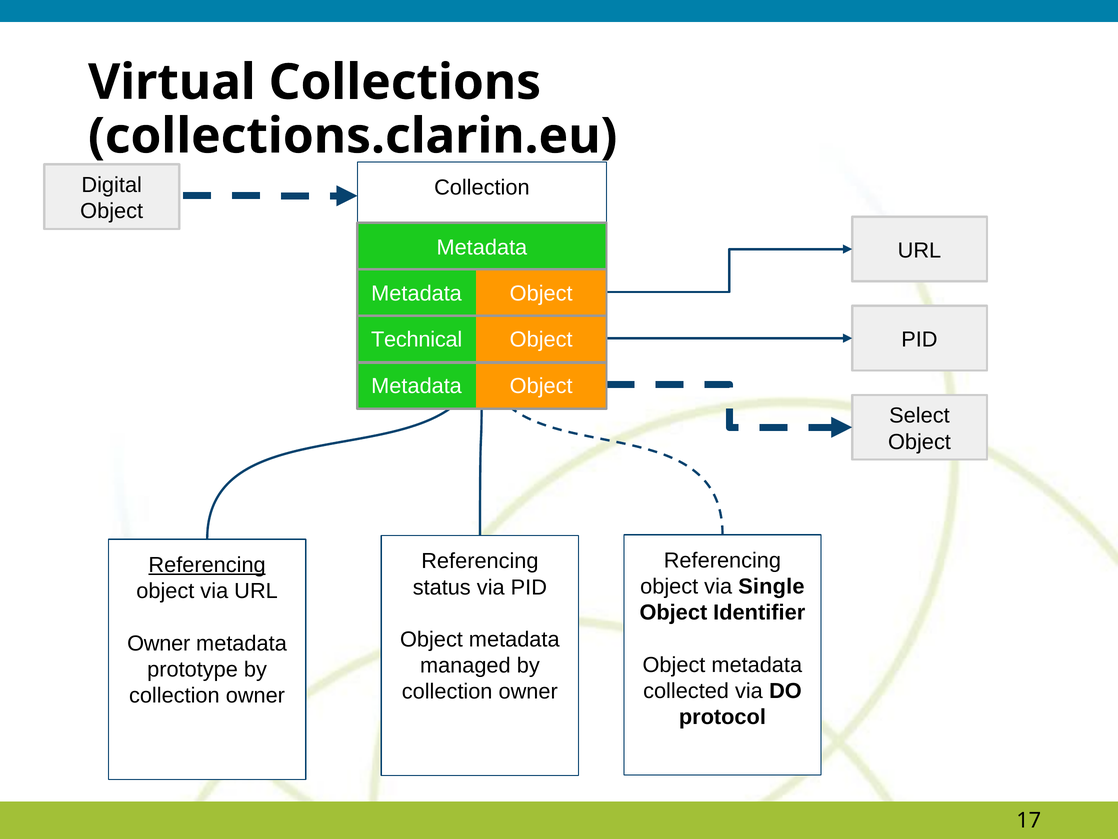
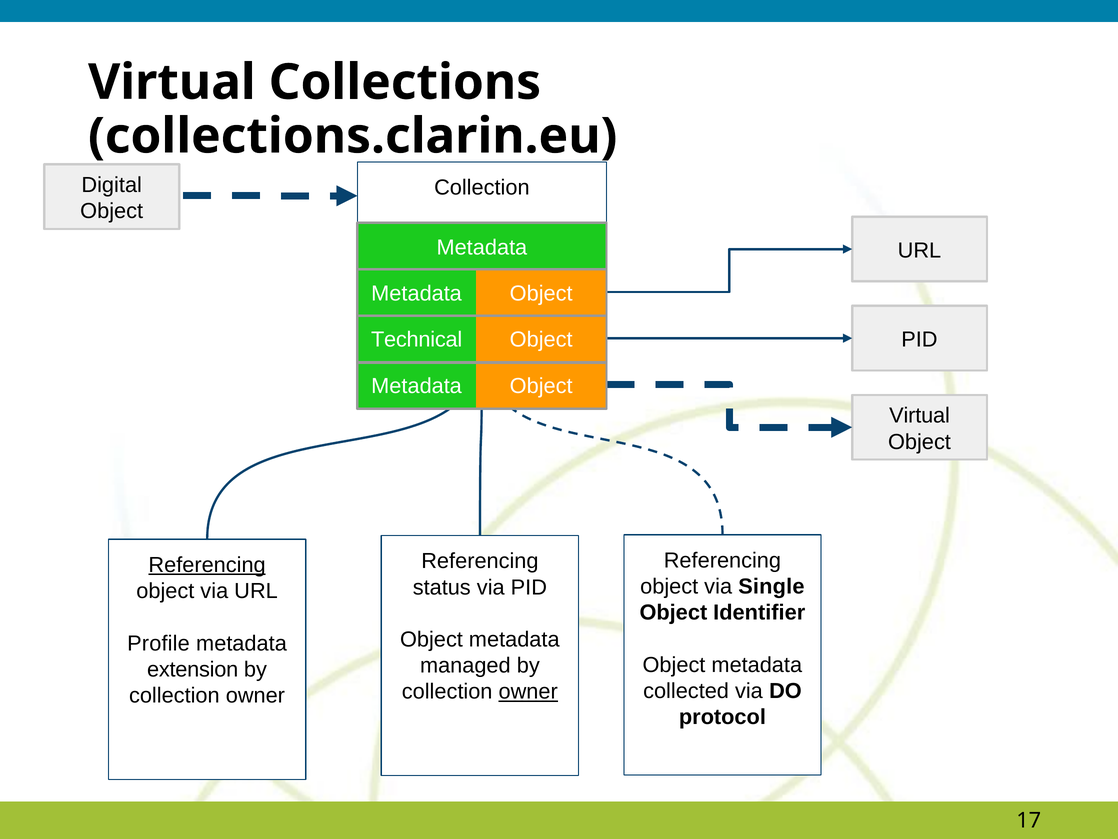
Select at (919, 416): Select -> Virtual
Owner at (159, 643): Owner -> Profile
prototype: prototype -> extension
owner at (528, 691) underline: none -> present
